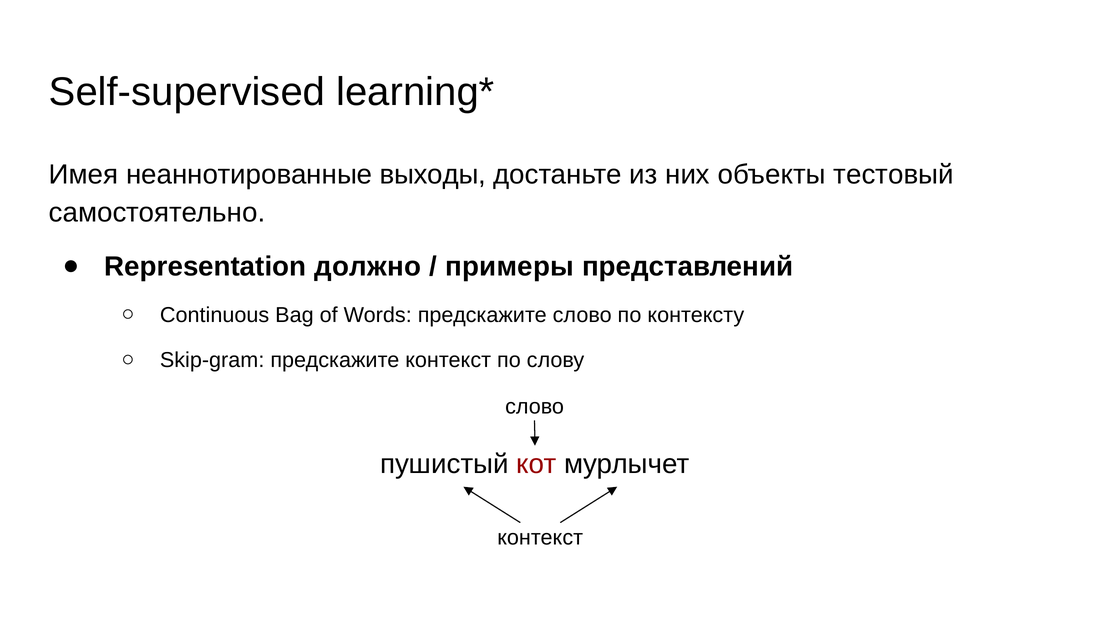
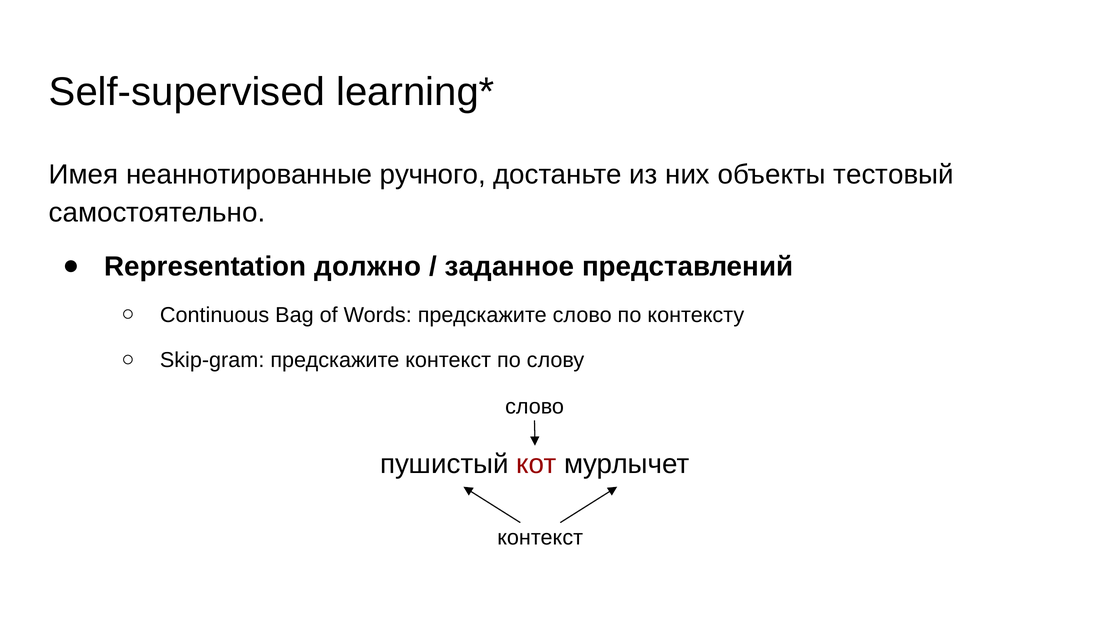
выходы: выходы -> ручного
примеры: примеры -> заданное
